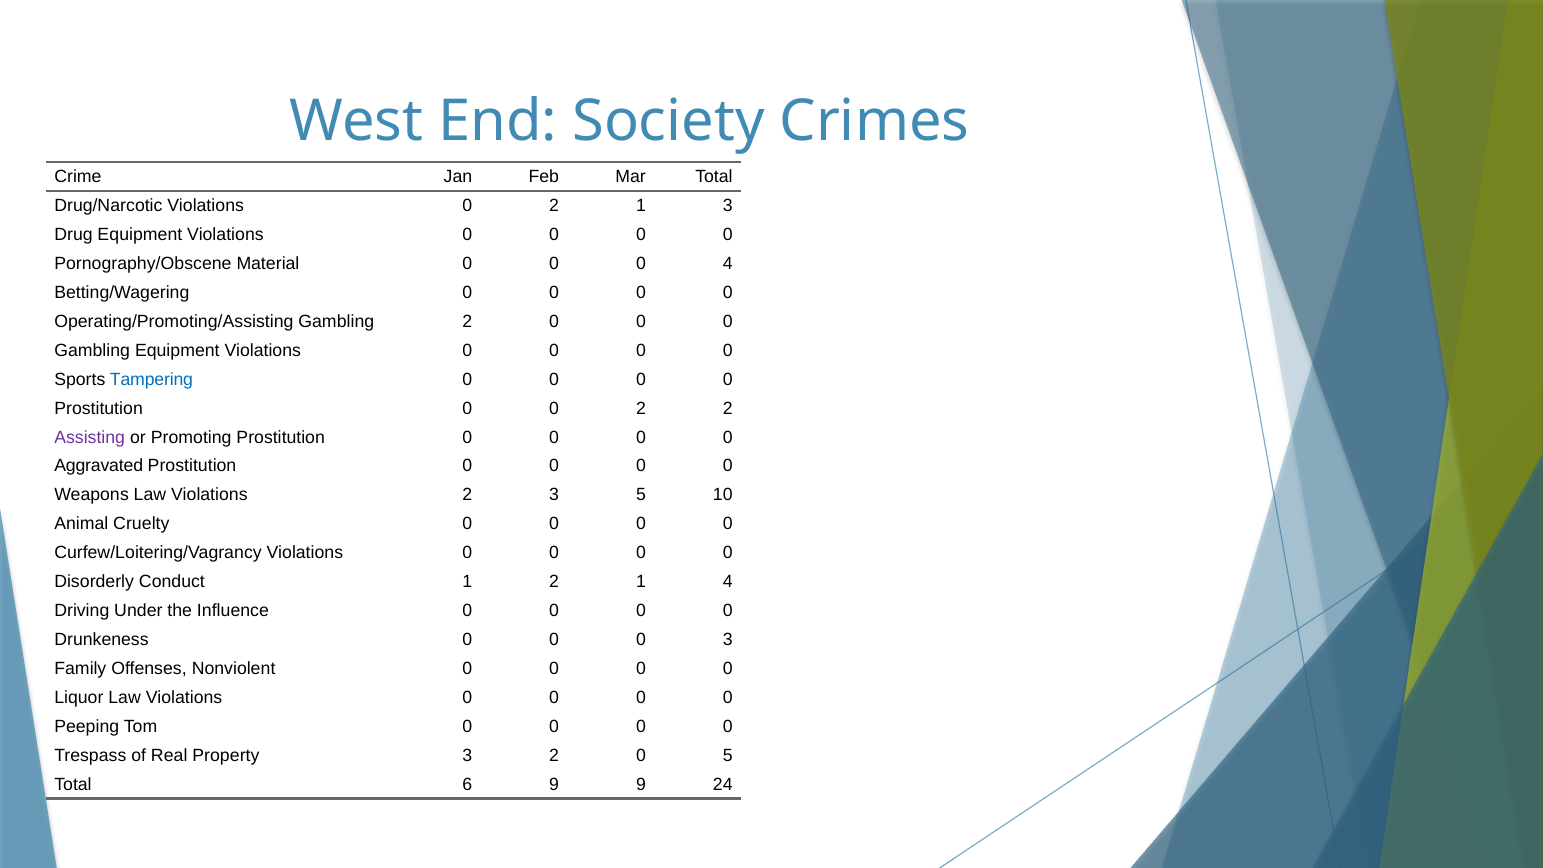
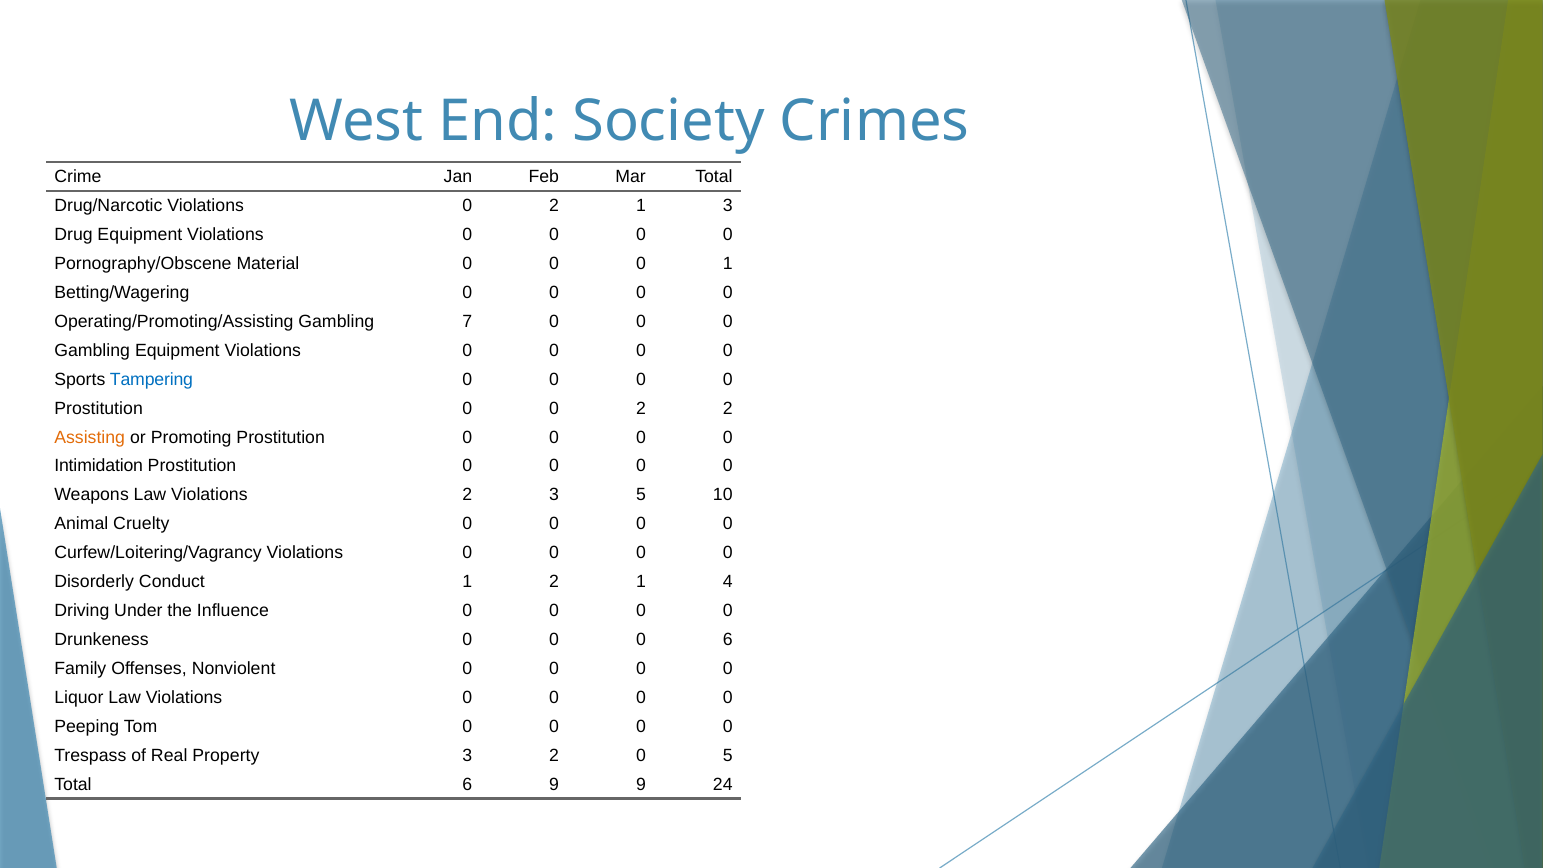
0 4: 4 -> 1
Gambling 2: 2 -> 7
Assisting colour: purple -> orange
Aggravated: Aggravated -> Intimidation
0 3: 3 -> 6
